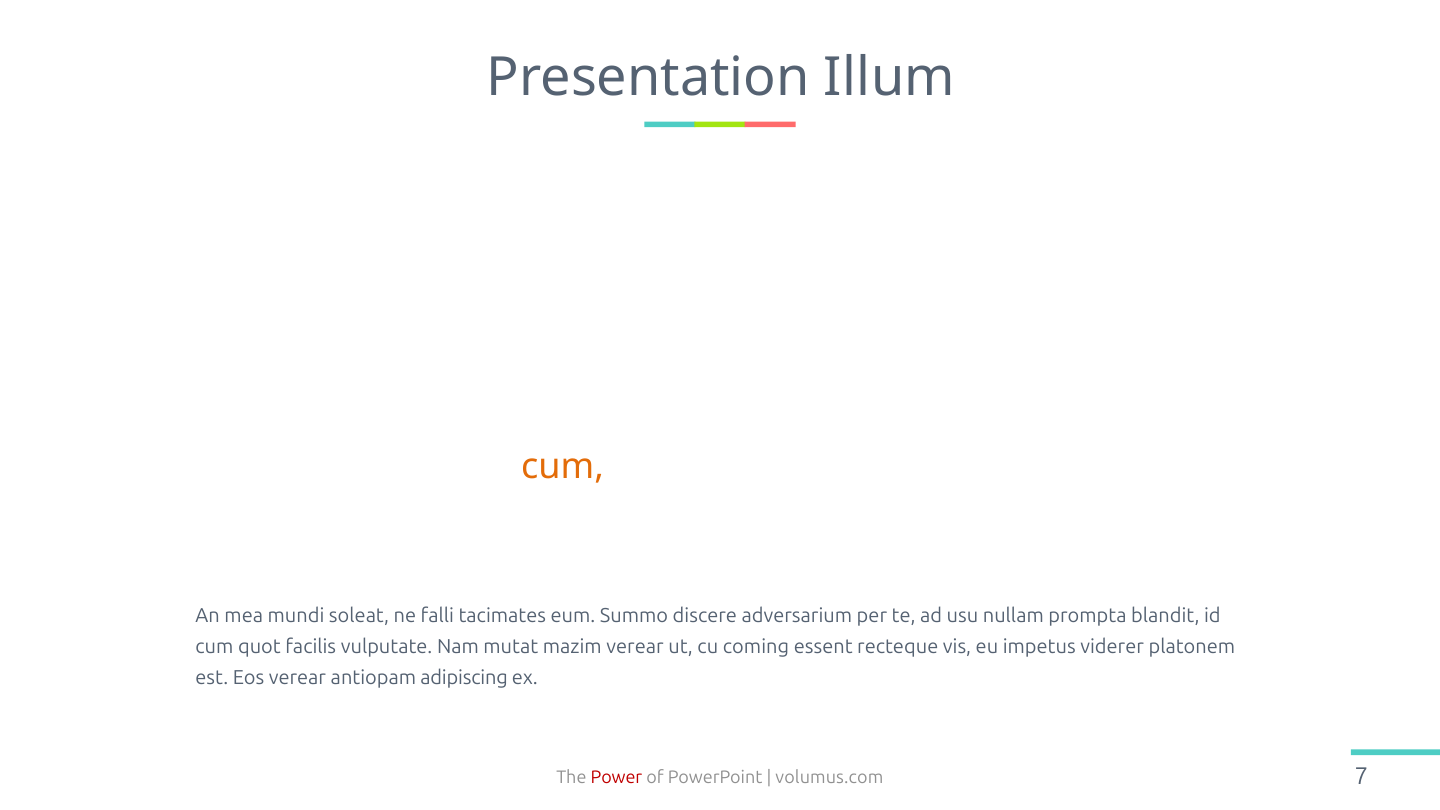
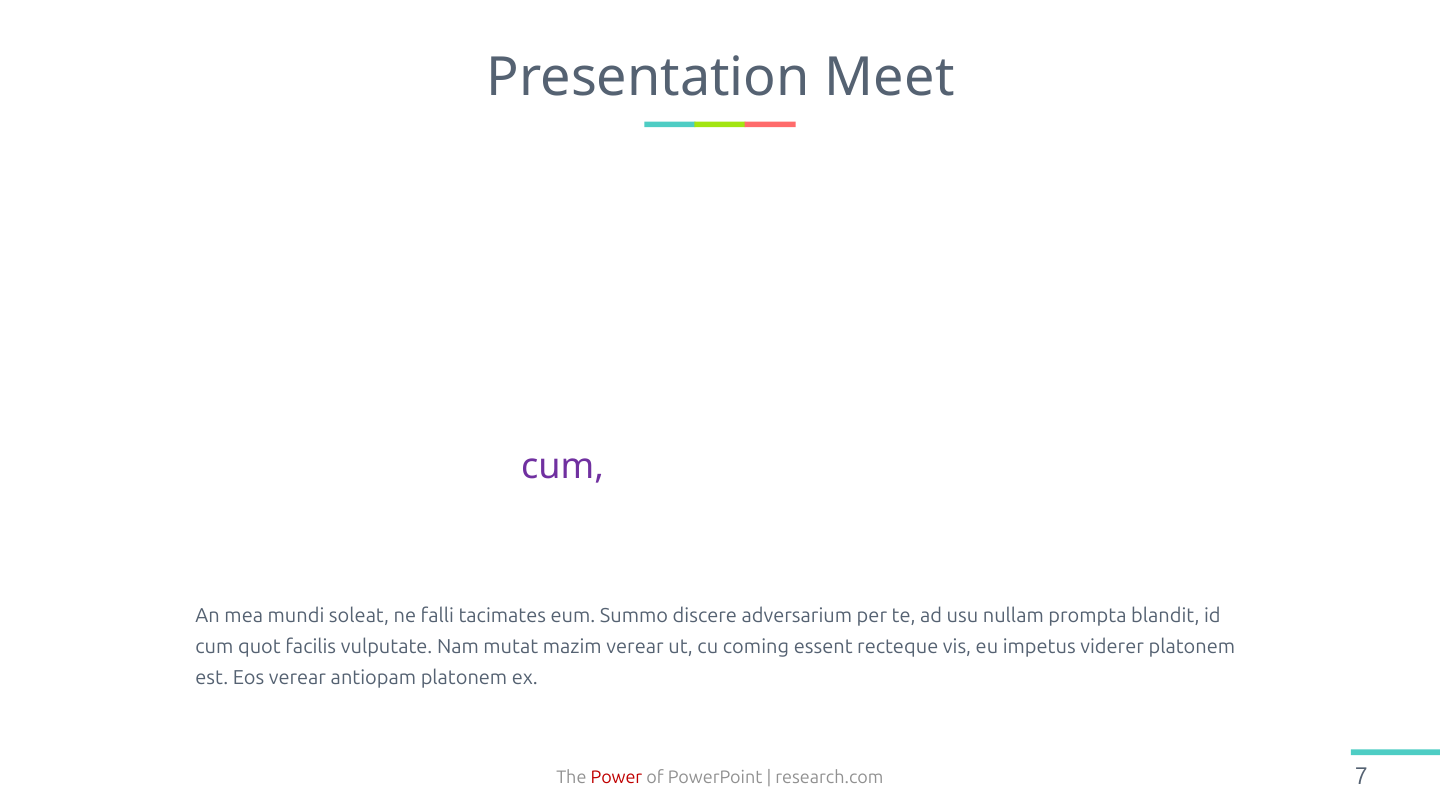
Illum: Illum -> Meet
cum at (563, 467) colour: orange -> purple
antiopam adipiscing: adipiscing -> platonem
volumus.com: volumus.com -> research.com
